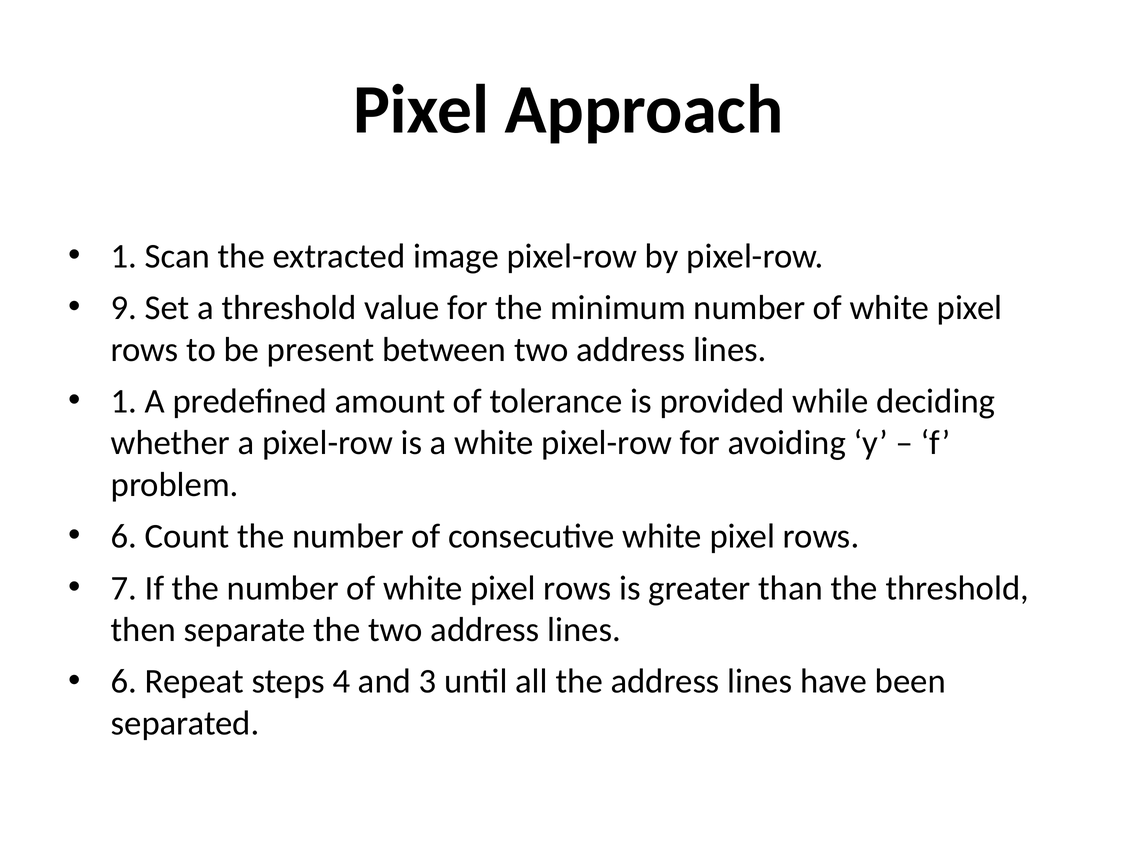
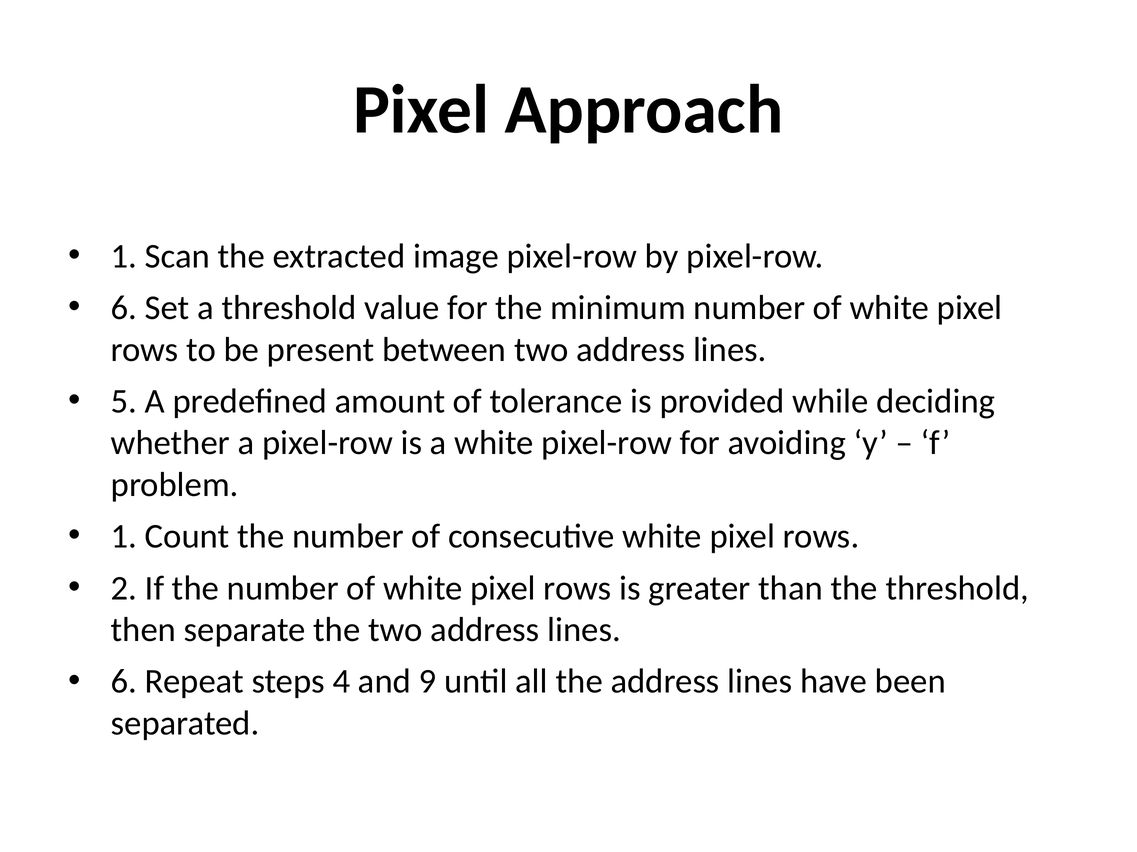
9 at (124, 308): 9 -> 6
1 at (124, 402): 1 -> 5
6 at (124, 537): 6 -> 1
7: 7 -> 2
3: 3 -> 9
